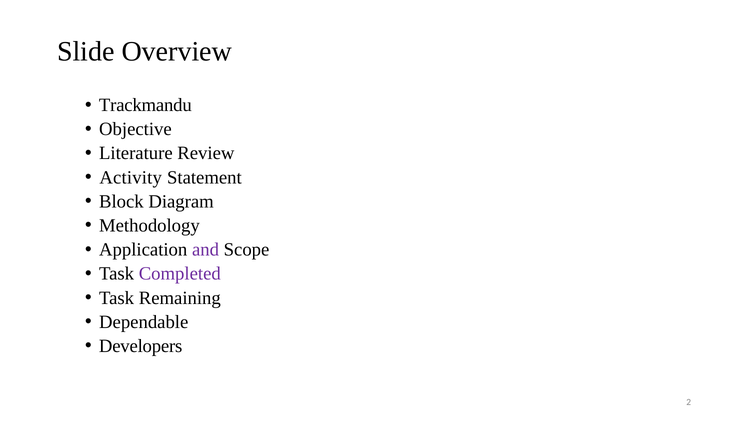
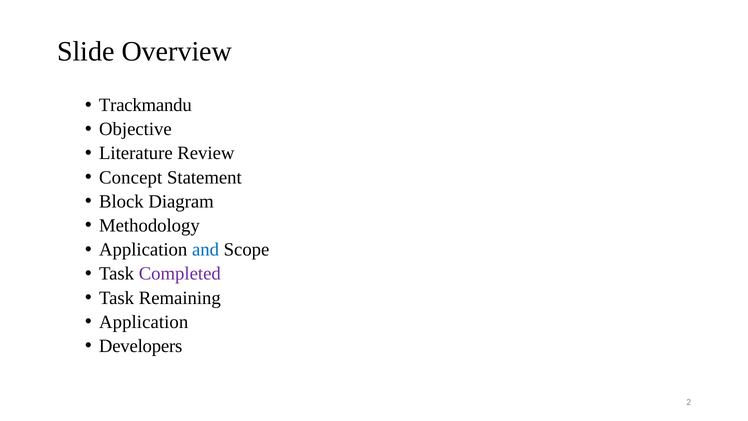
Activity: Activity -> Concept
and colour: purple -> blue
Dependable at (144, 322): Dependable -> Application
